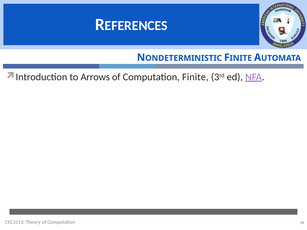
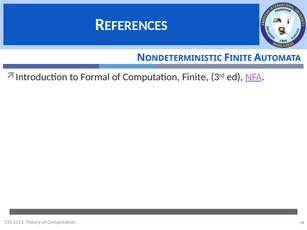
Arrows: Arrows -> Formal
